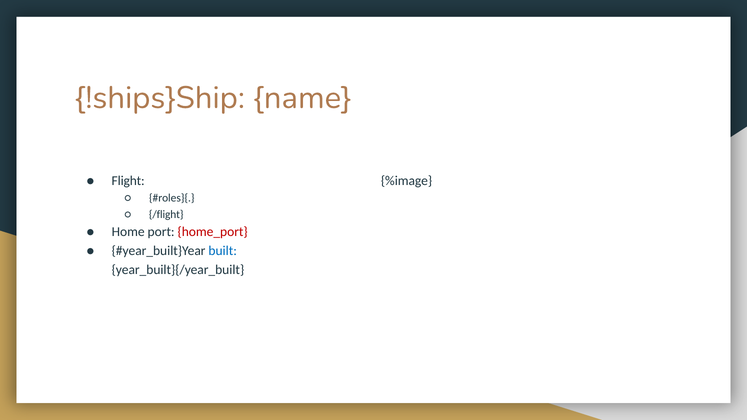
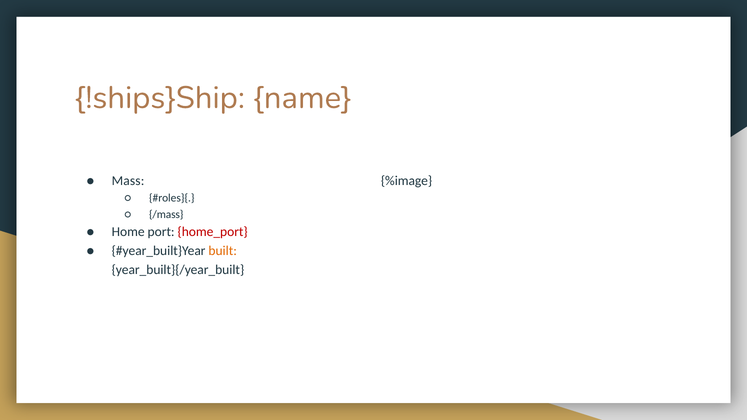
Flight: Flight -> Mass
/flight: /flight -> /mass
built colour: blue -> orange
